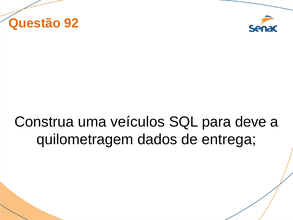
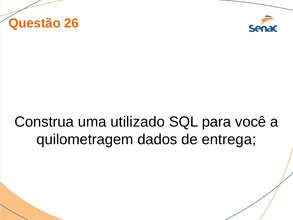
92: 92 -> 26
veículos: veículos -> utilizado
deve: deve -> você
